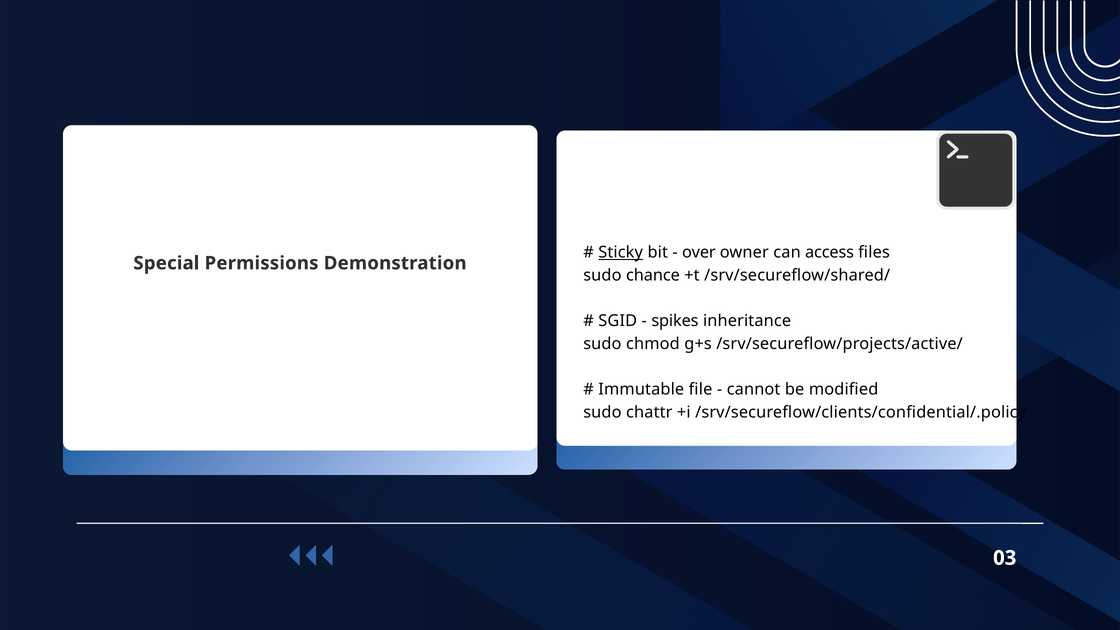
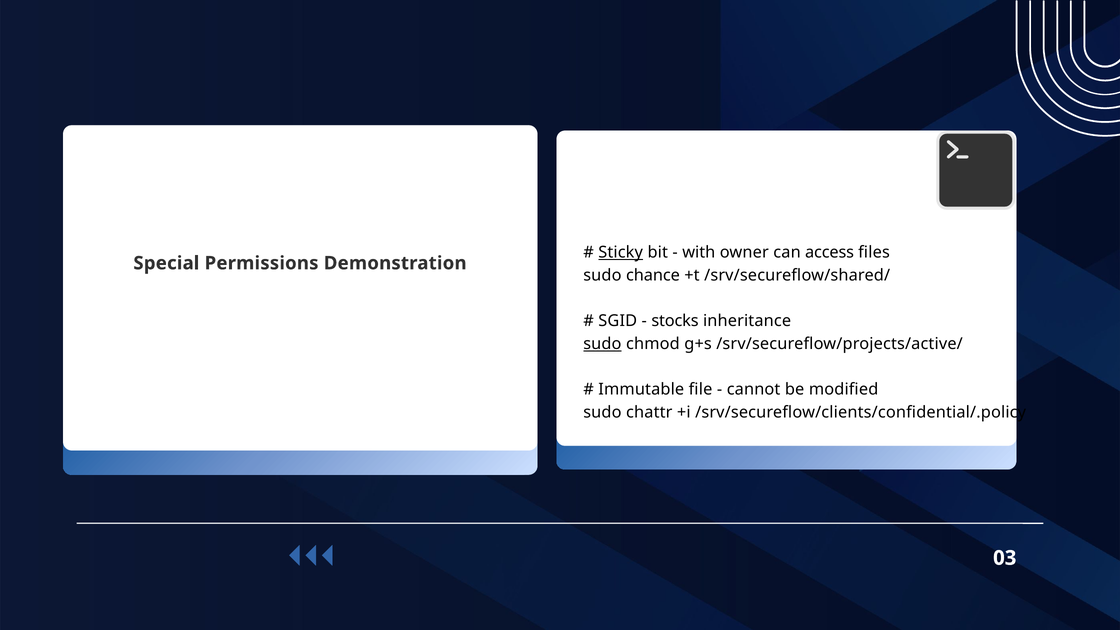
over: over -> with
spikes: spikes -> stocks
sudo at (602, 344) underline: none -> present
